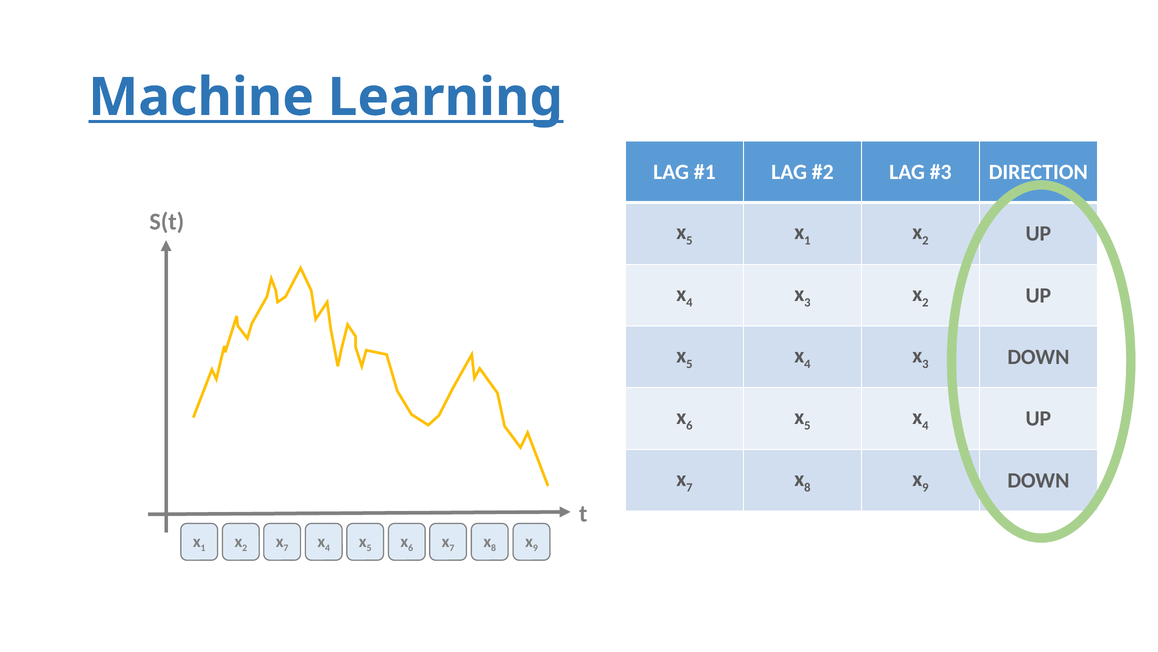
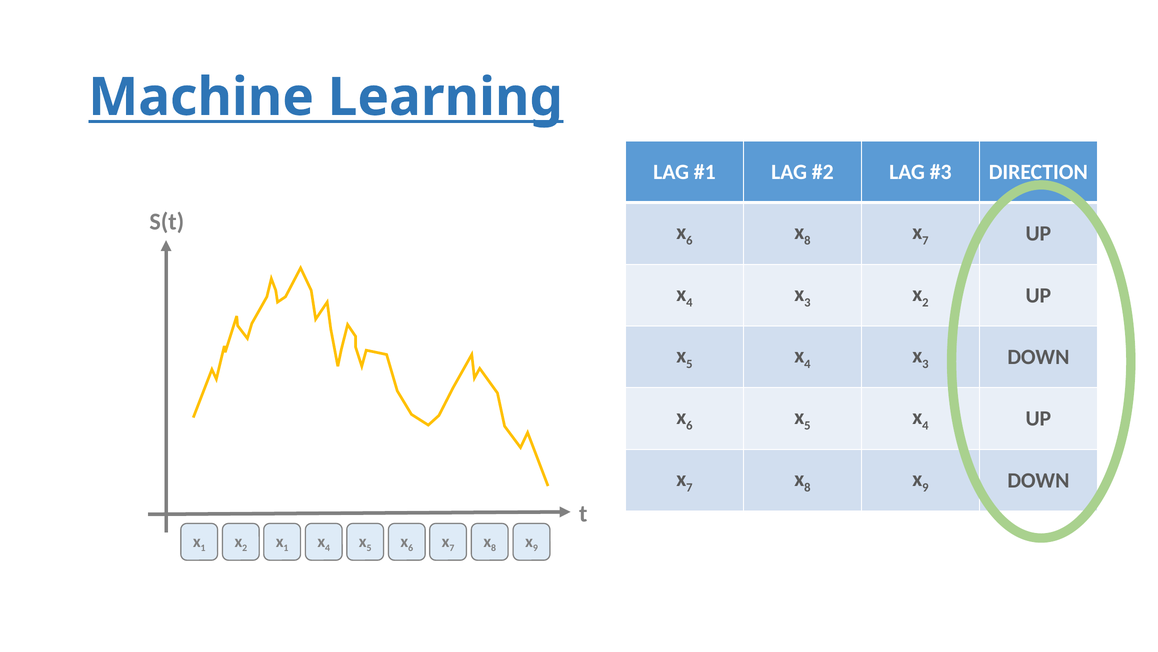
5 at (689, 240): 5 -> 6
1 at (807, 240): 1 -> 8
2 at (925, 240): 2 -> 7
7 at (286, 548): 7 -> 1
